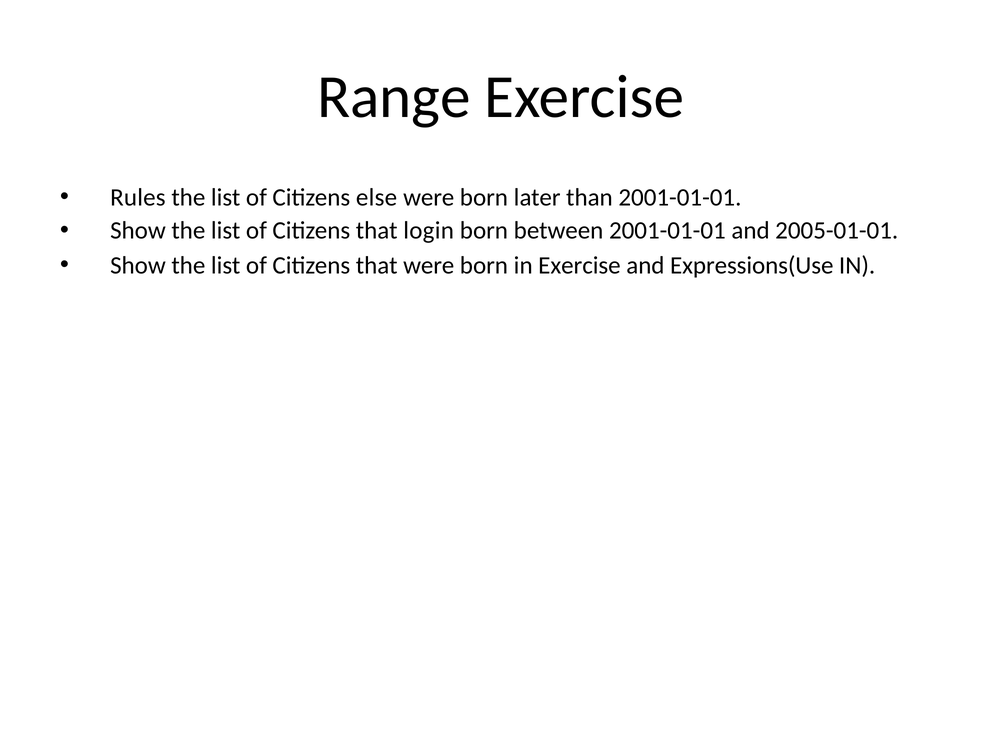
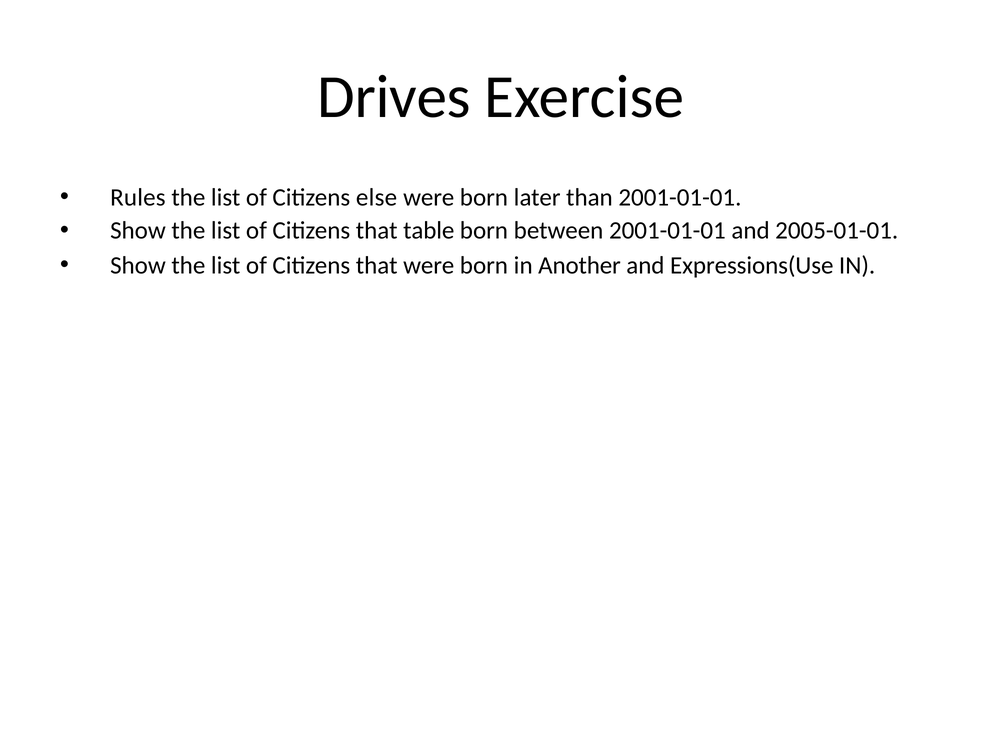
Range: Range -> Drives
login: login -> table
in Exercise: Exercise -> Another
